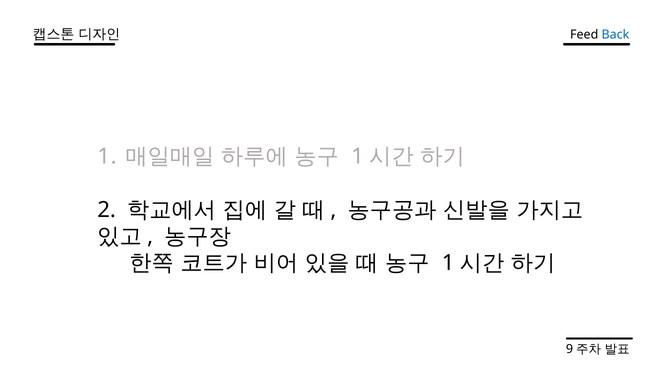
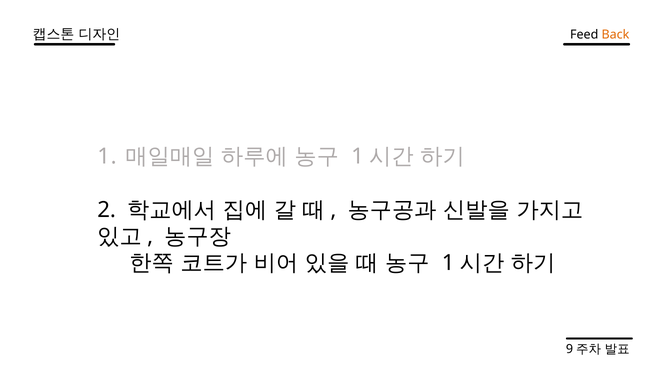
Back colour: blue -> orange
